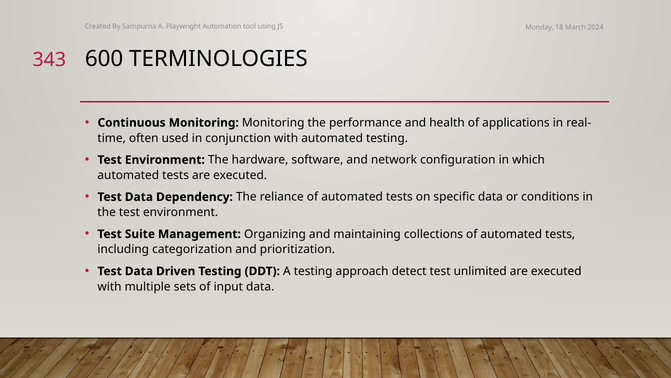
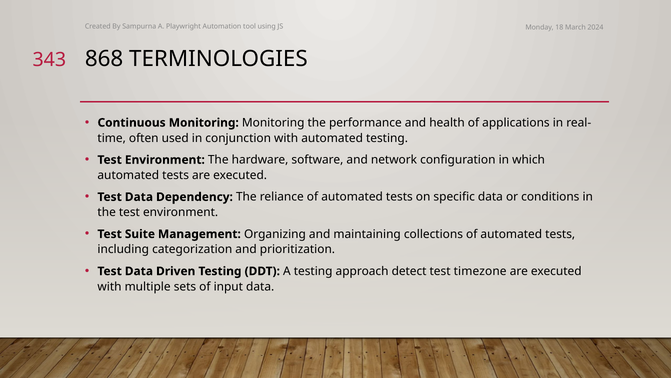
600: 600 -> 868
unlimited: unlimited -> timezone
